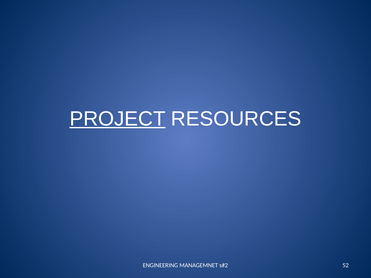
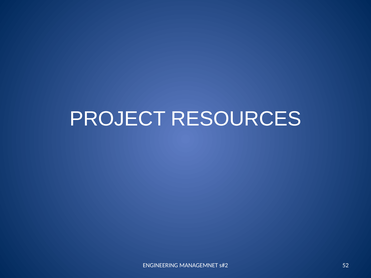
PROJECT underline: present -> none
